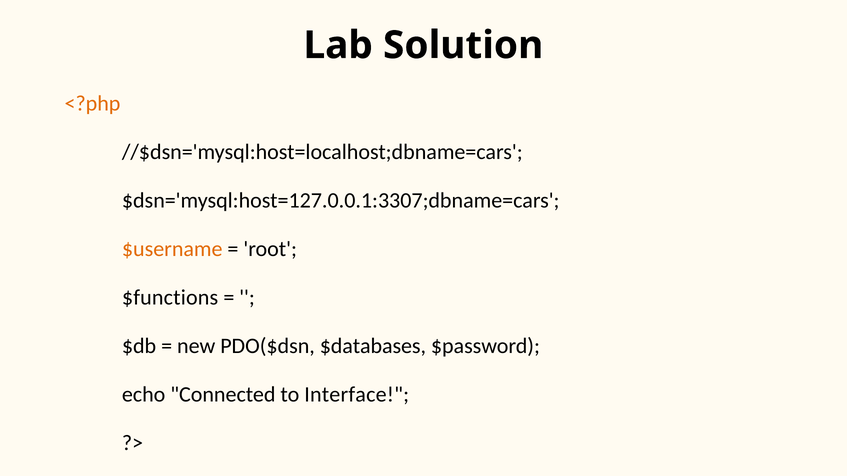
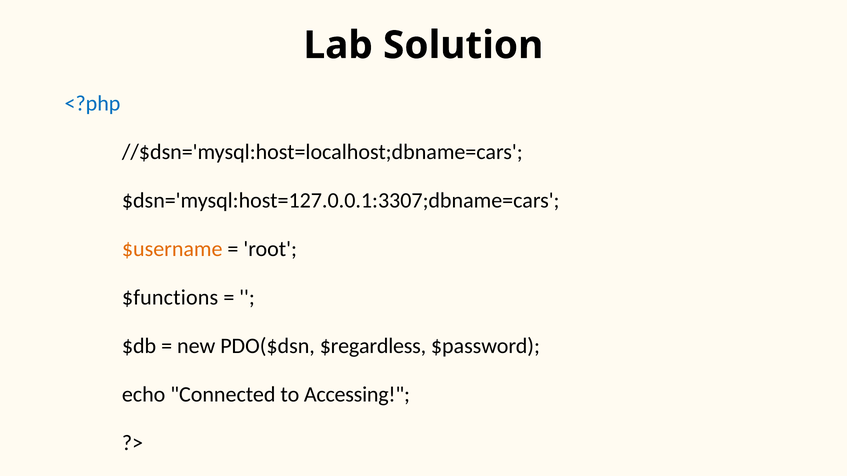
<?php colour: orange -> blue
$databases: $databases -> $regardless
Interface: Interface -> Accessing
